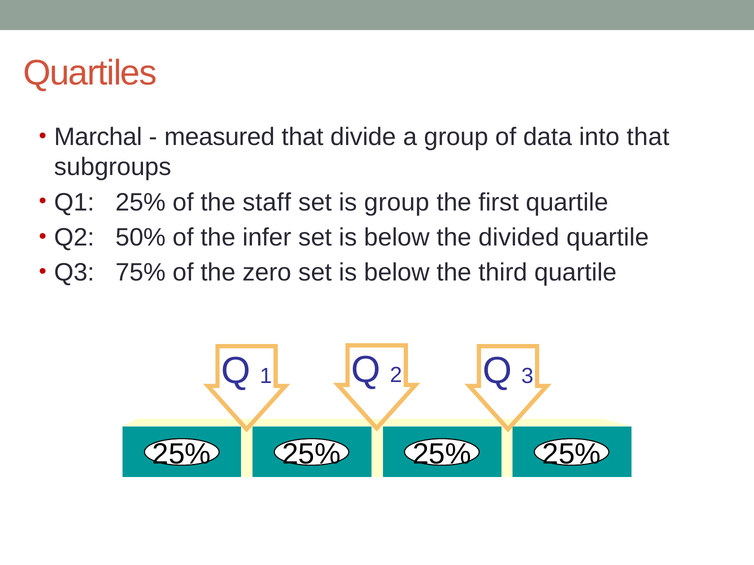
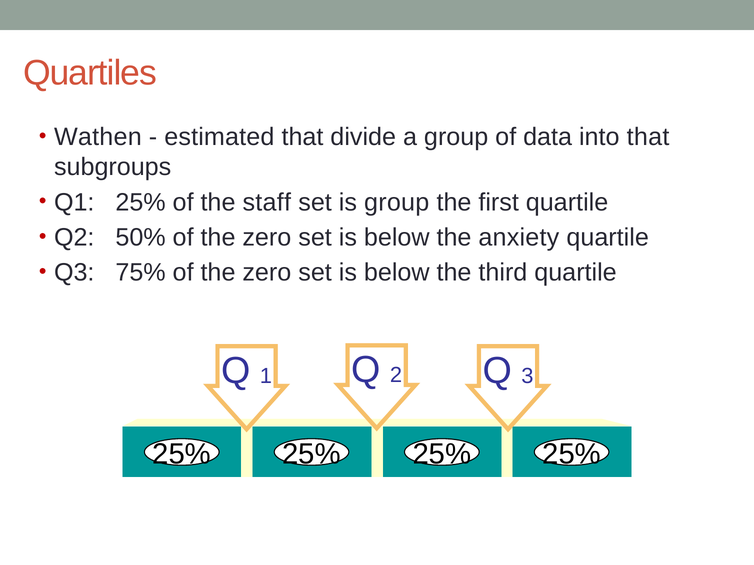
Marchal: Marchal -> Wathen
measured: measured -> estimated
50% of the infer: infer -> zero
divided: divided -> anxiety
